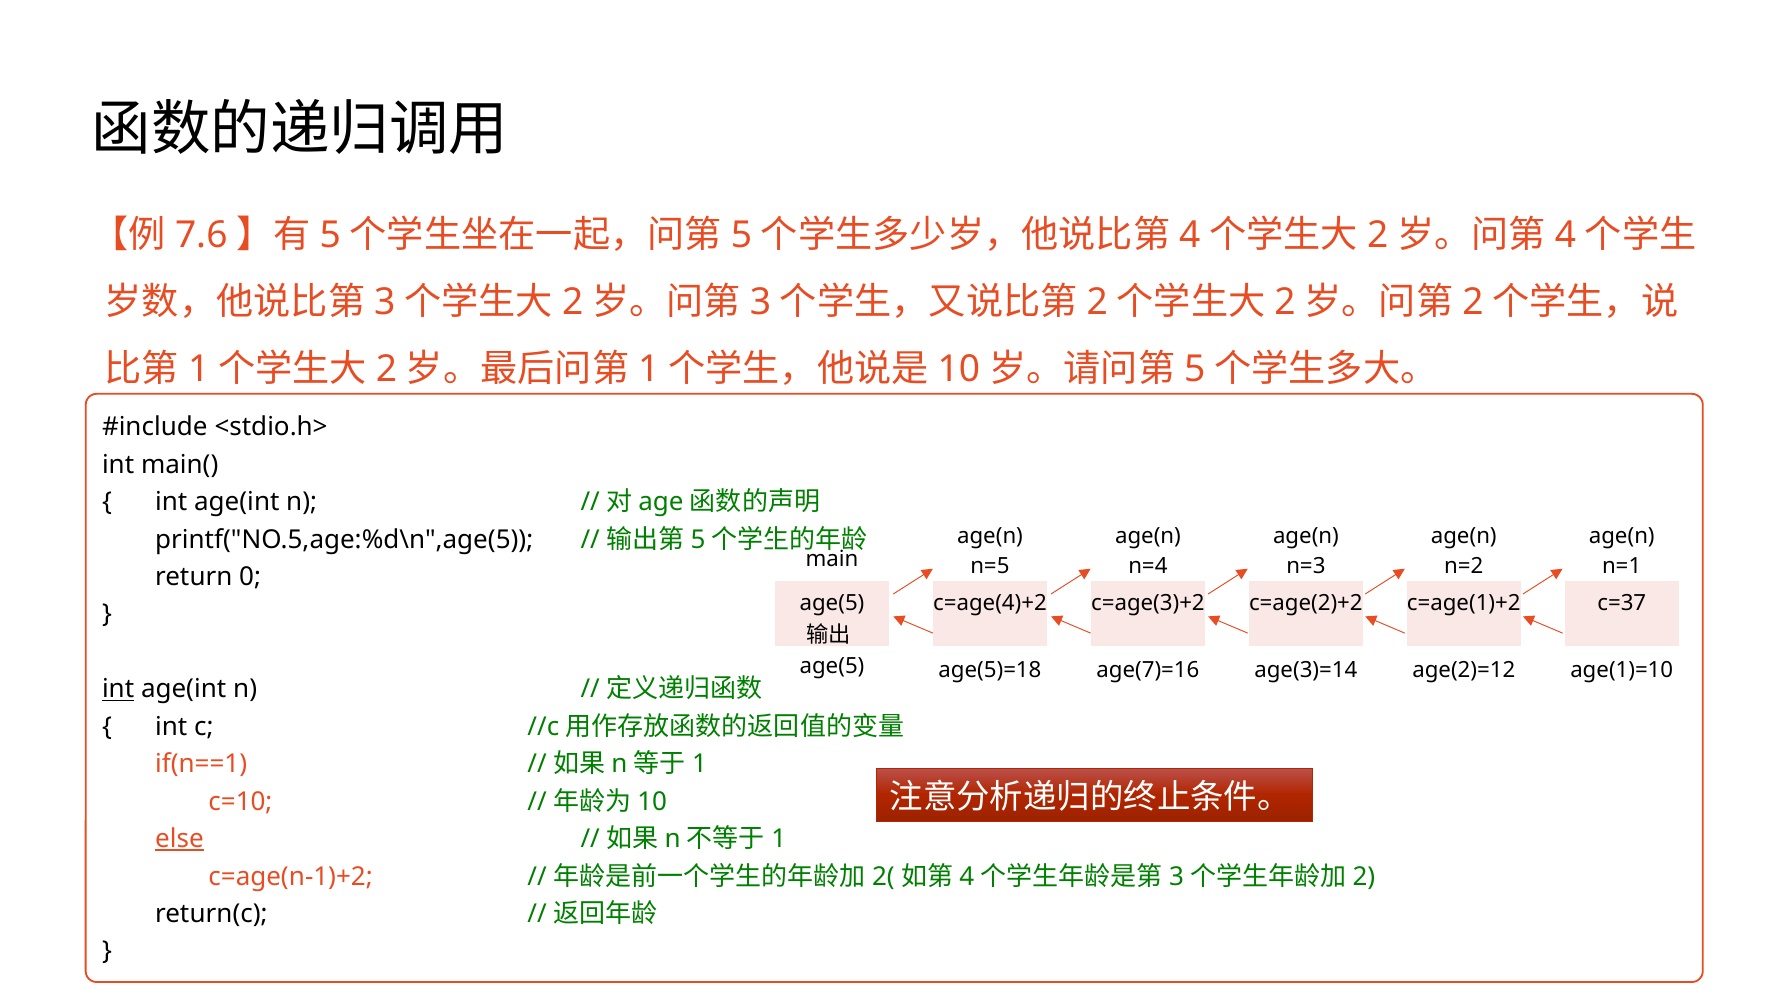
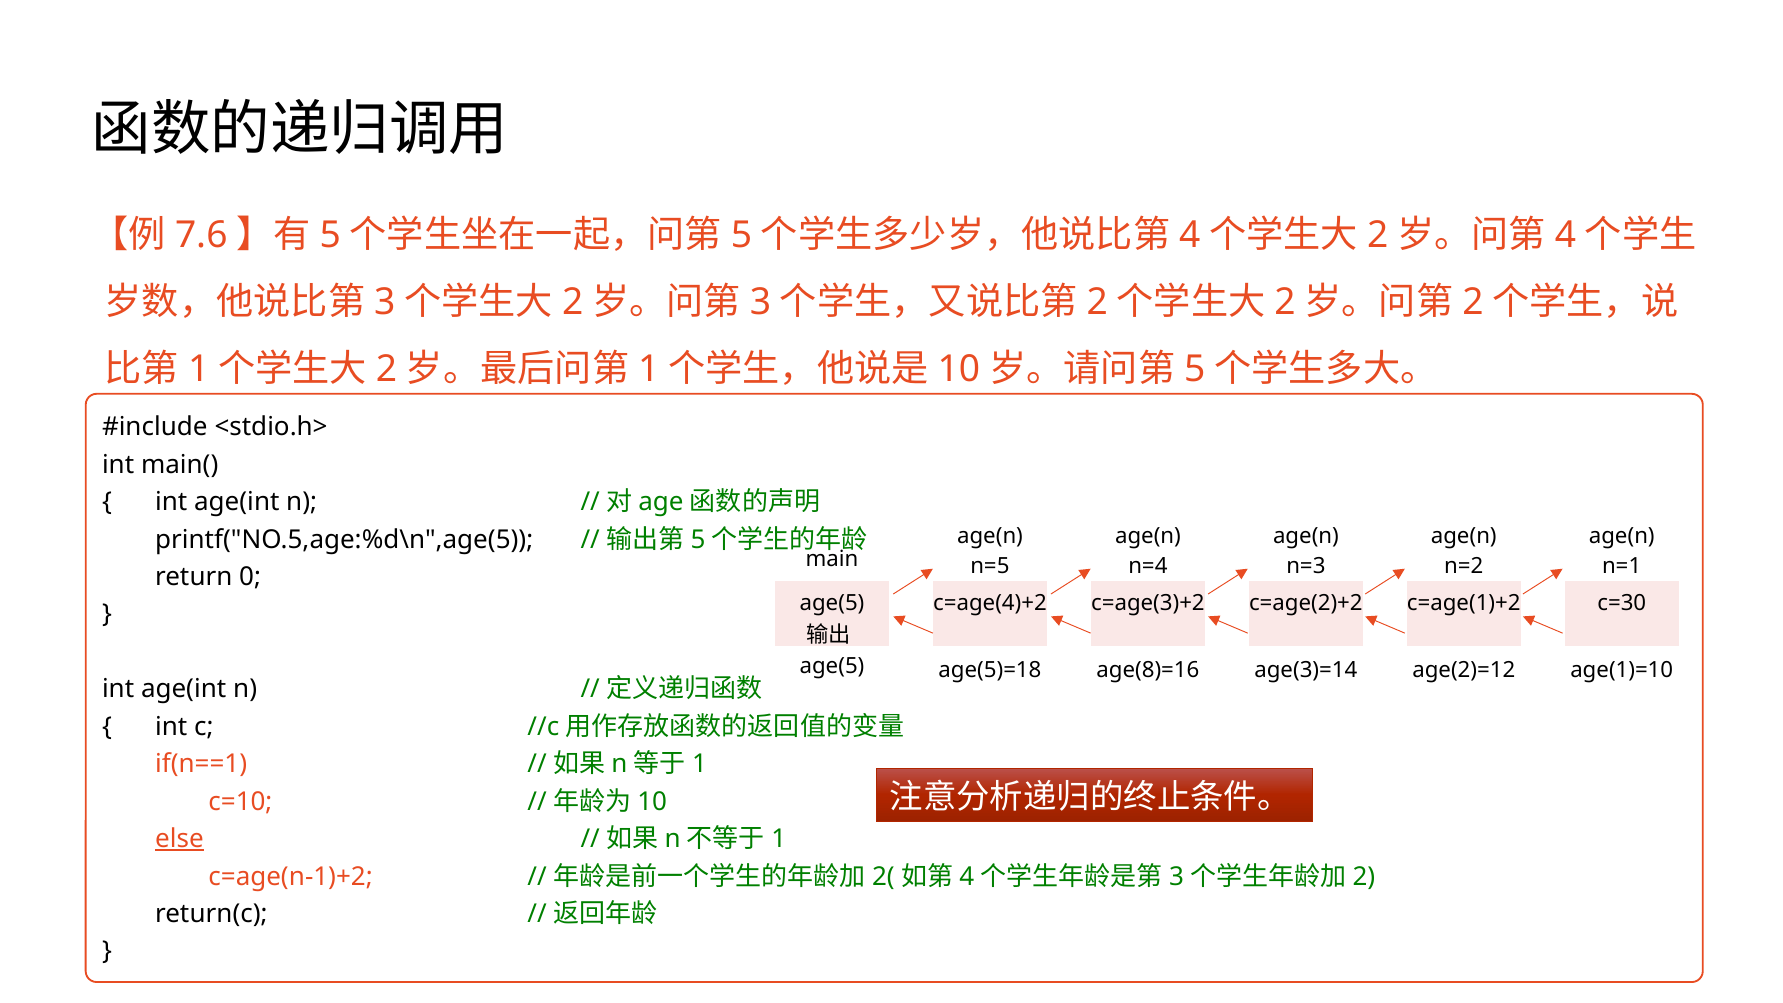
c=37: c=37 -> c=30
age(7)=16: age(7)=16 -> age(8)=16
int at (118, 689) underline: present -> none
